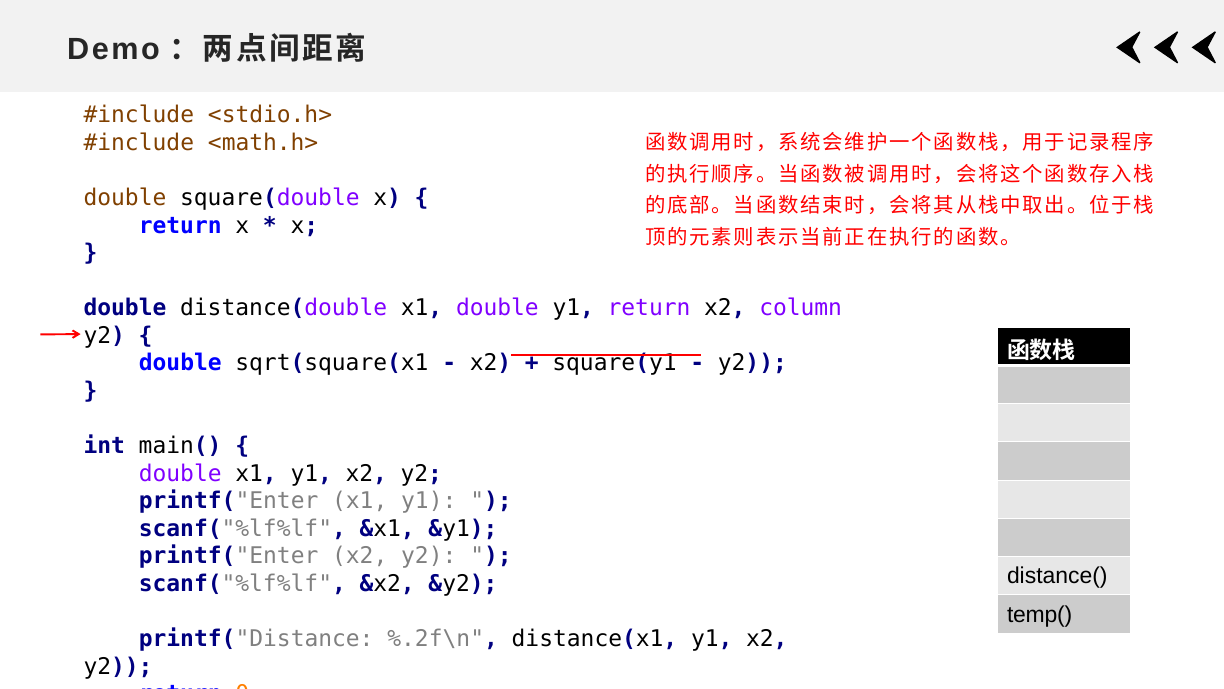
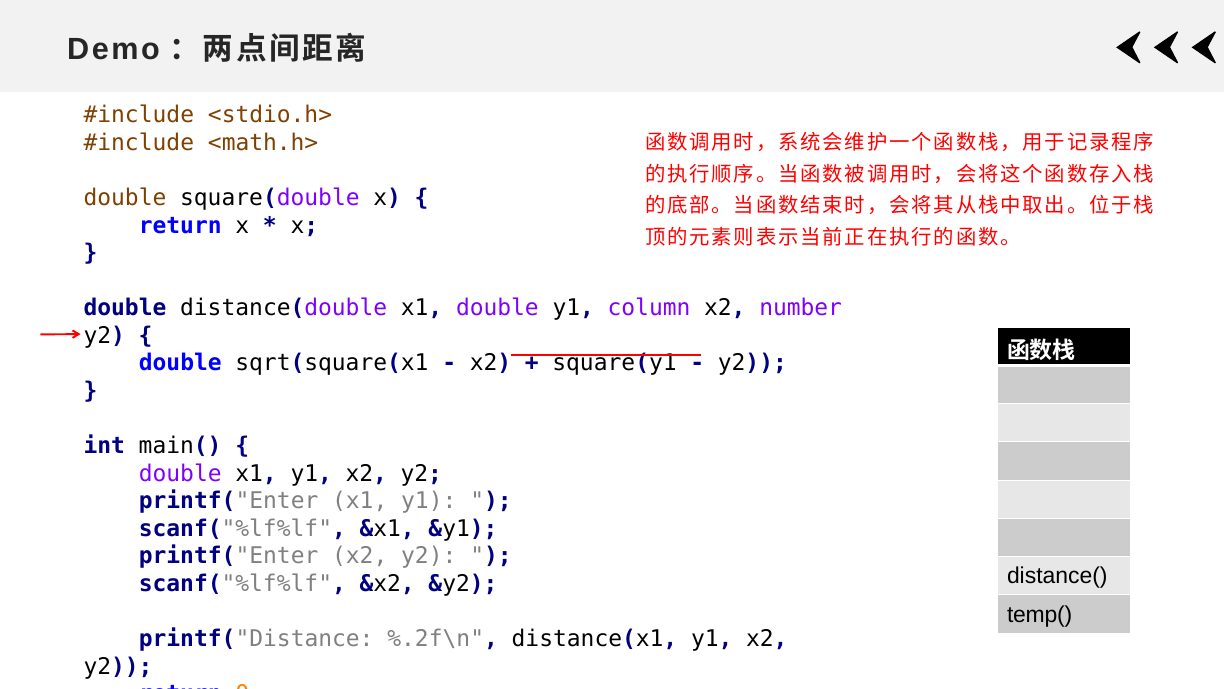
y1 return: return -> column
column: column -> number
